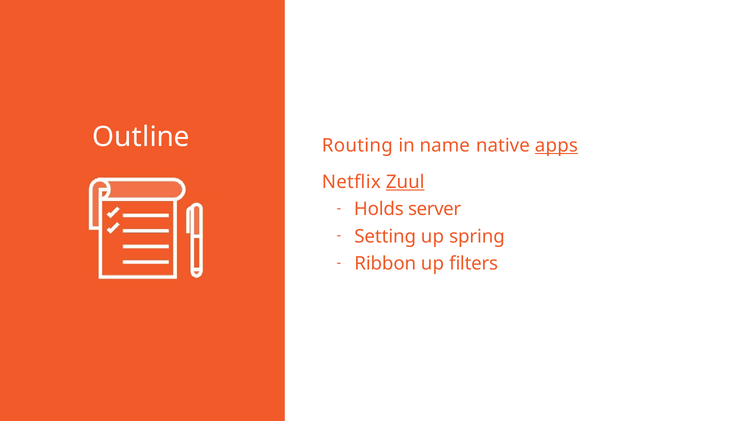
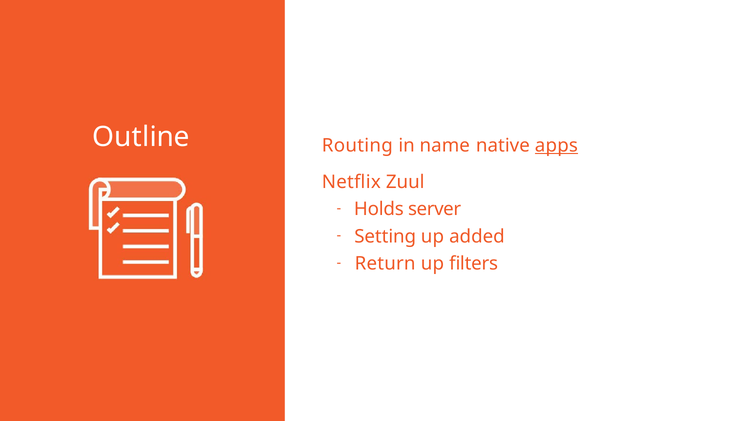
Zuul underline: present -> none
spring: spring -> added
Ribbon: Ribbon -> Return
